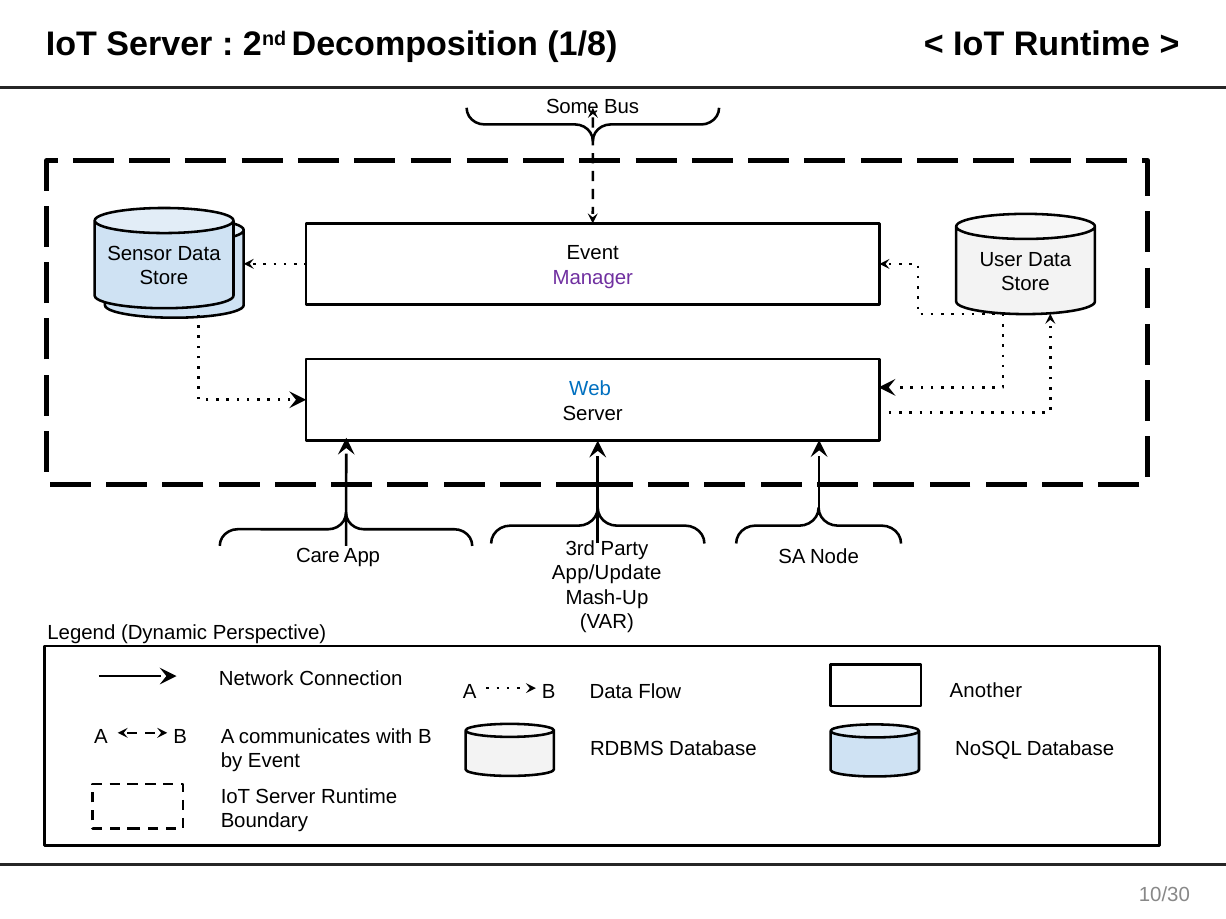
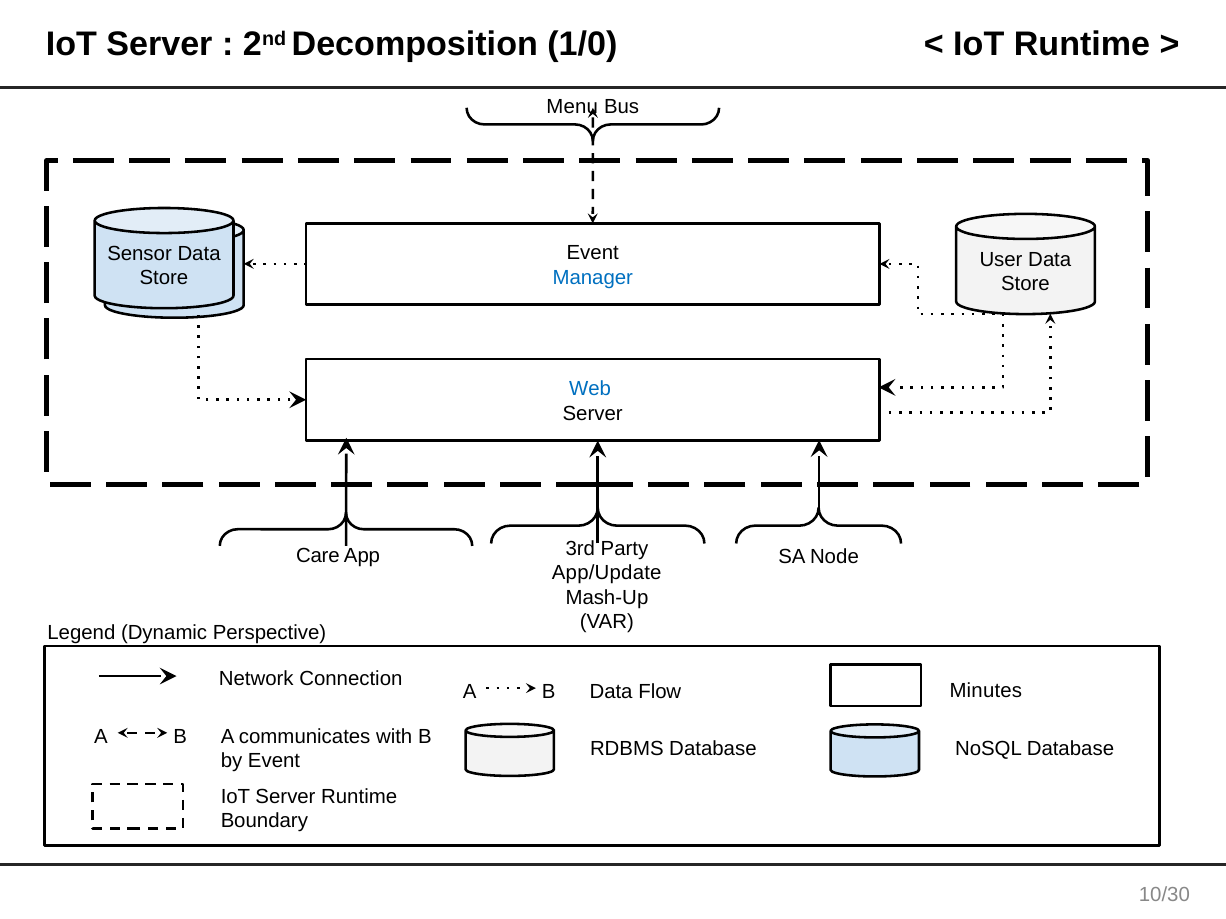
1/8: 1/8 -> 1/0
Some: Some -> Menu
Manager colour: purple -> blue
Another: Another -> Minutes
